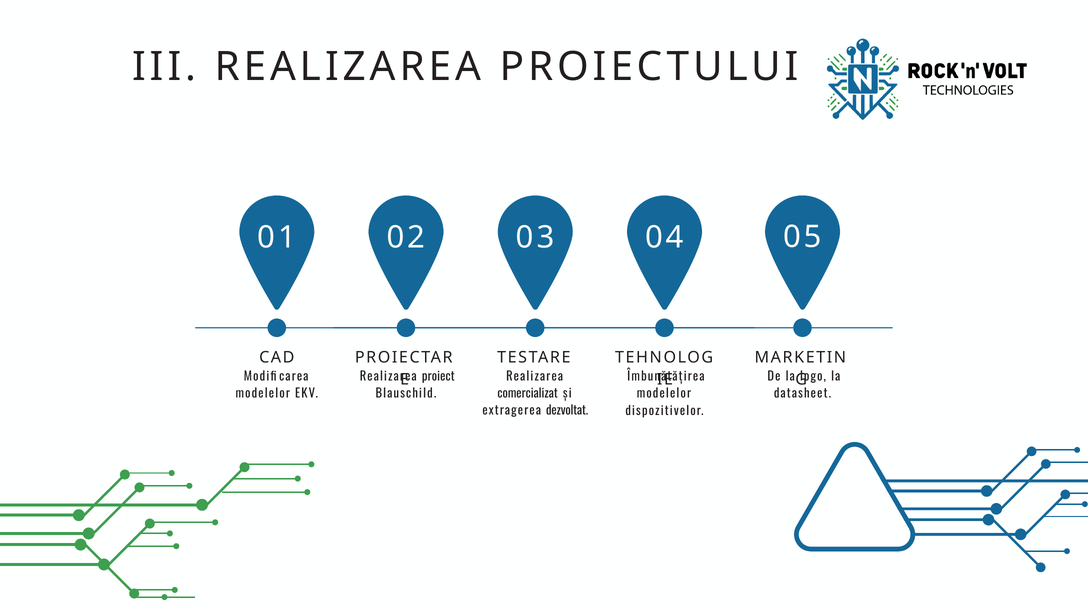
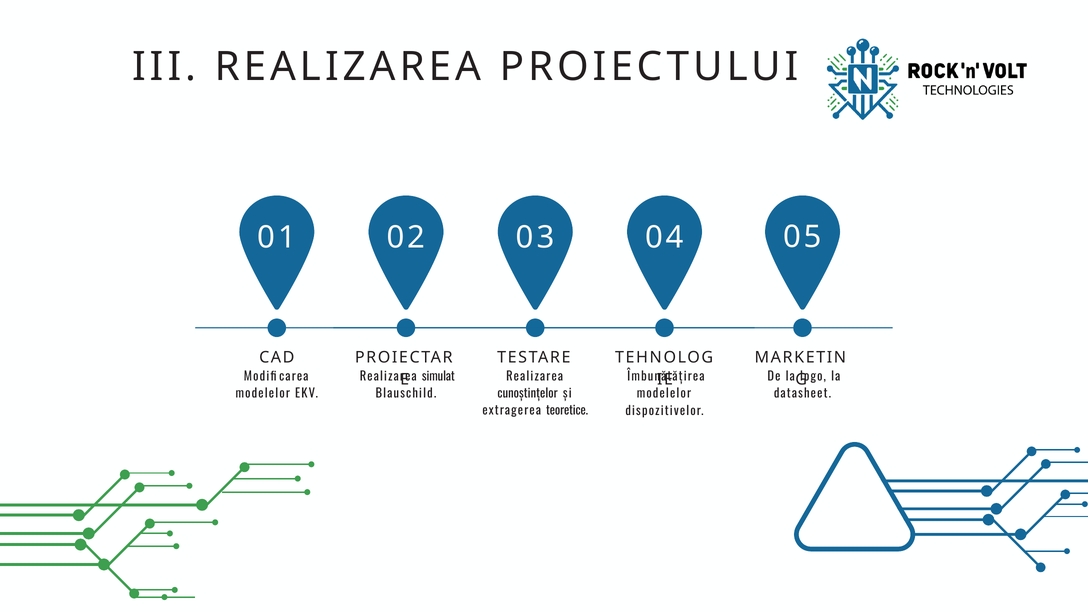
proiect: proiect -> simulat
comercializat: comercializat -> cunoștințelor
dezvoltat: dezvoltat -> teoretice
